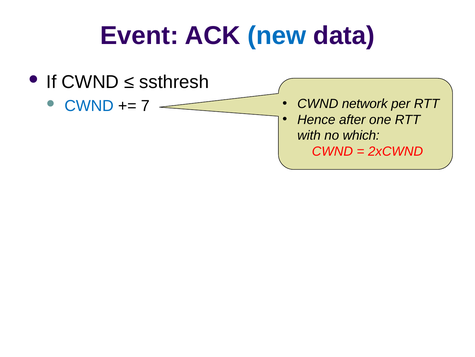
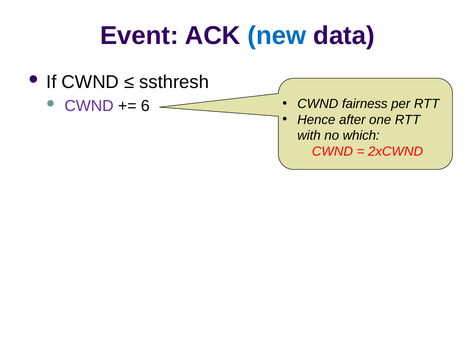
CWND at (89, 106) colour: blue -> purple
7: 7 -> 6
network: network -> fairness
